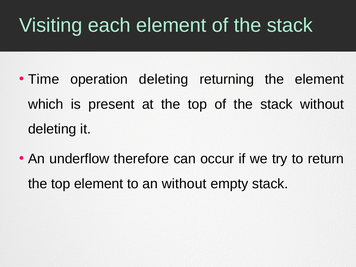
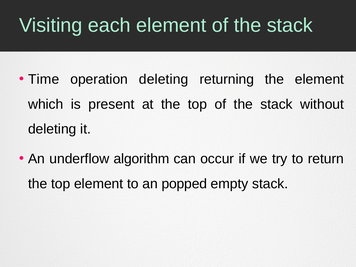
therefore: therefore -> algorithm
an without: without -> popped
